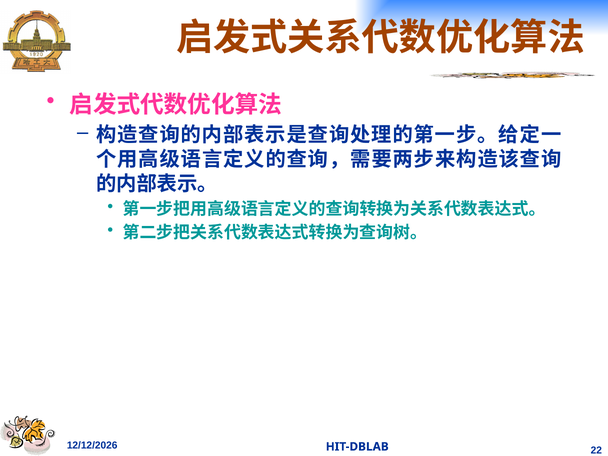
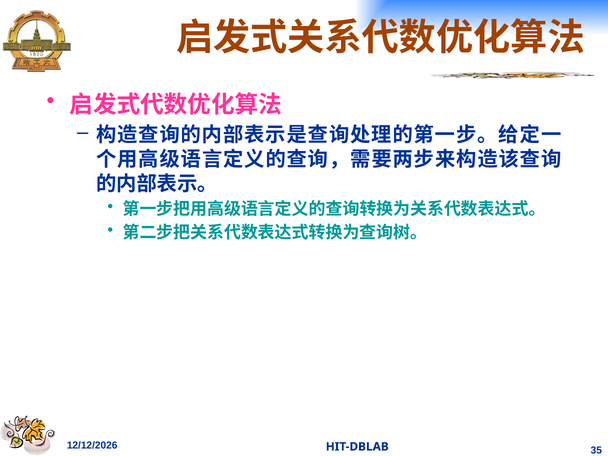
22: 22 -> 35
